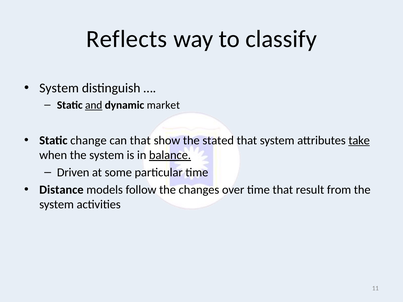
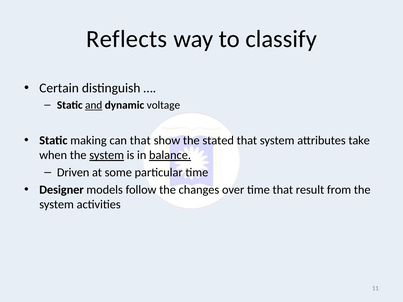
System at (59, 88): System -> Certain
market: market -> voltage
change: change -> making
take underline: present -> none
system at (107, 155) underline: none -> present
Distance: Distance -> Designer
